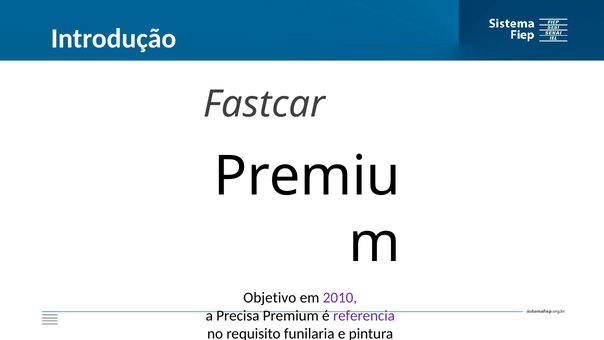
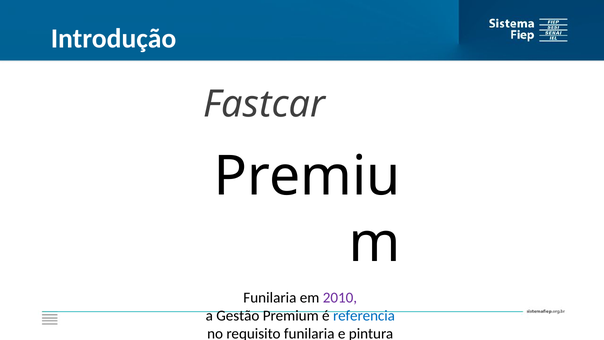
Objetivo at (270, 297): Objetivo -> Funilaria
Precisa: Precisa -> Gestão
referencia colour: purple -> blue
